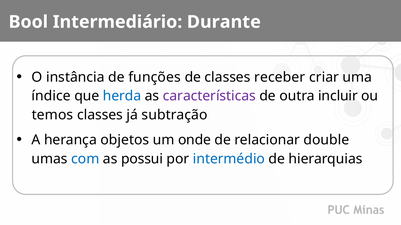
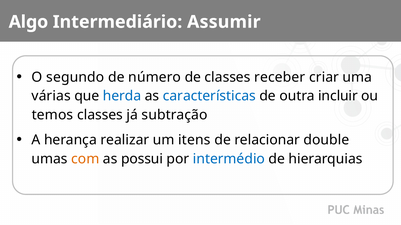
Bool: Bool -> Algo
Durante: Durante -> Assumir
instância: instância -> segundo
funções: funções -> número
índice: índice -> várias
características colour: purple -> blue
objetos: objetos -> realizar
onde: onde -> itens
com colour: blue -> orange
